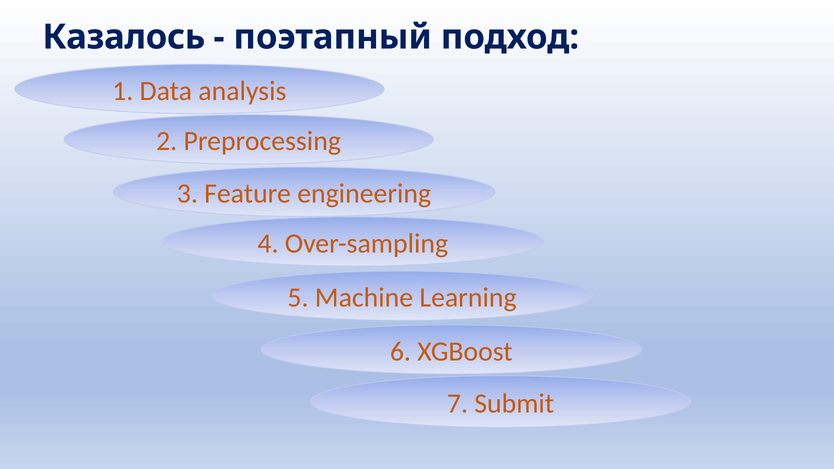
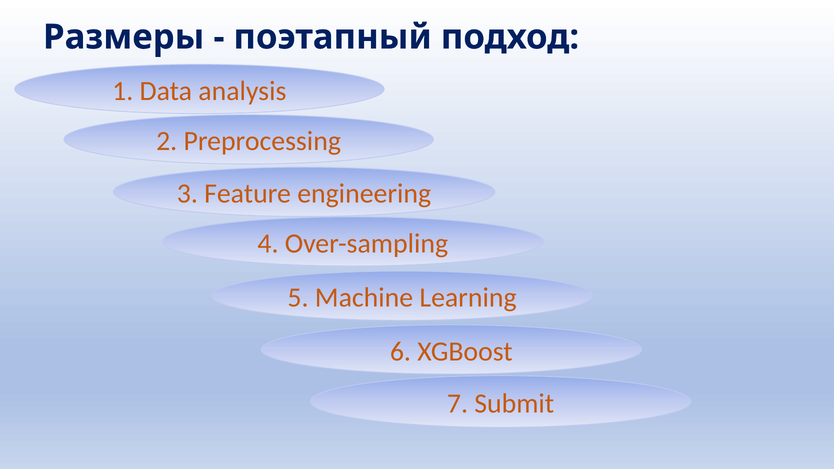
Казалось: Казалось -> Размеры
